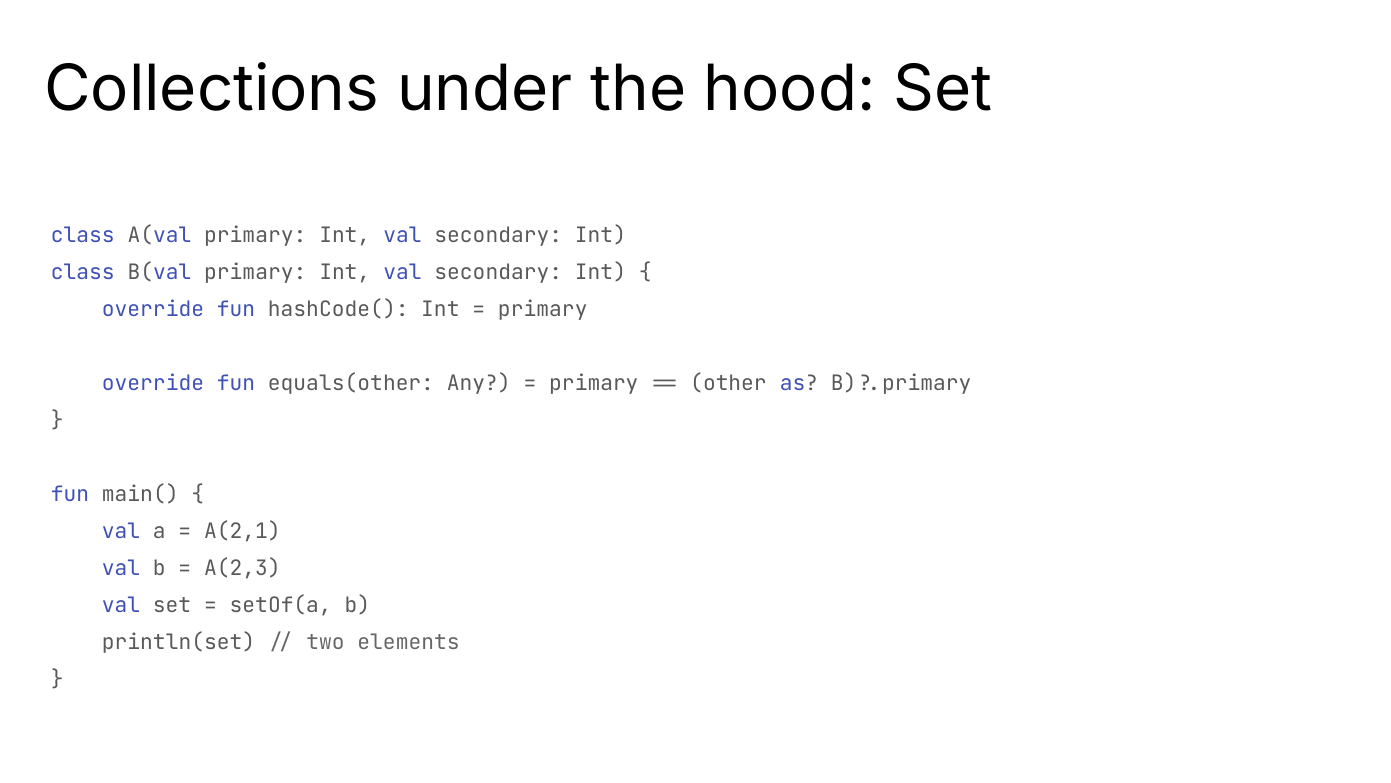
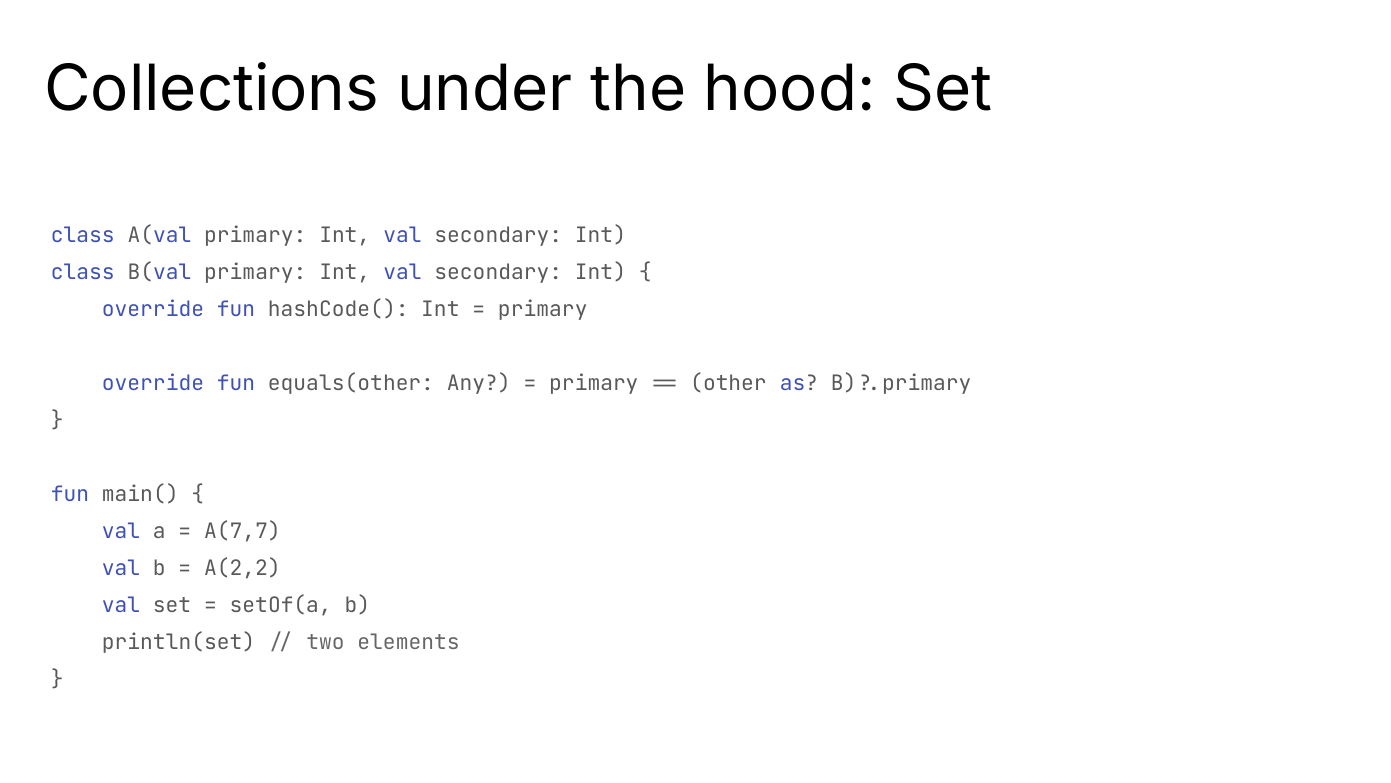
A(2,1: A(2,1 -> A(7,7
A(2,3: A(2,3 -> A(2,2
